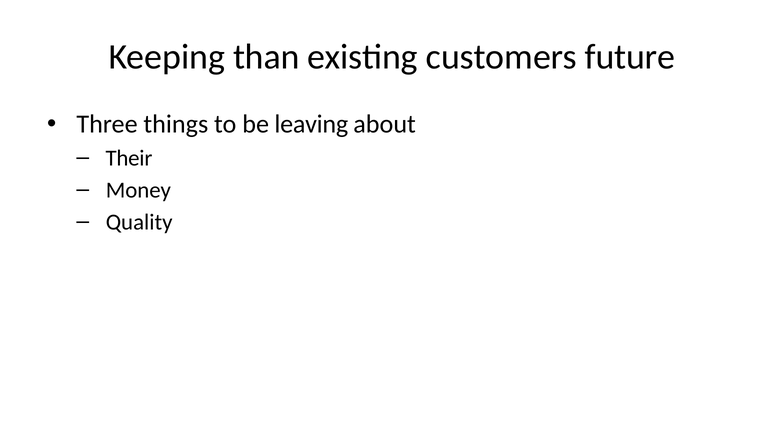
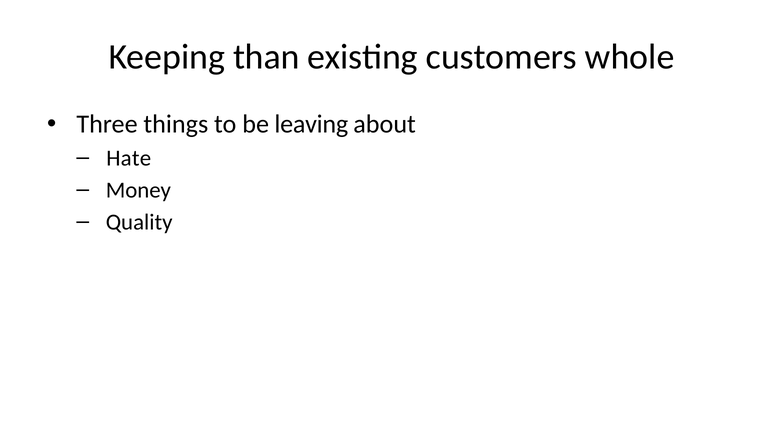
future: future -> whole
Their: Their -> Hate
